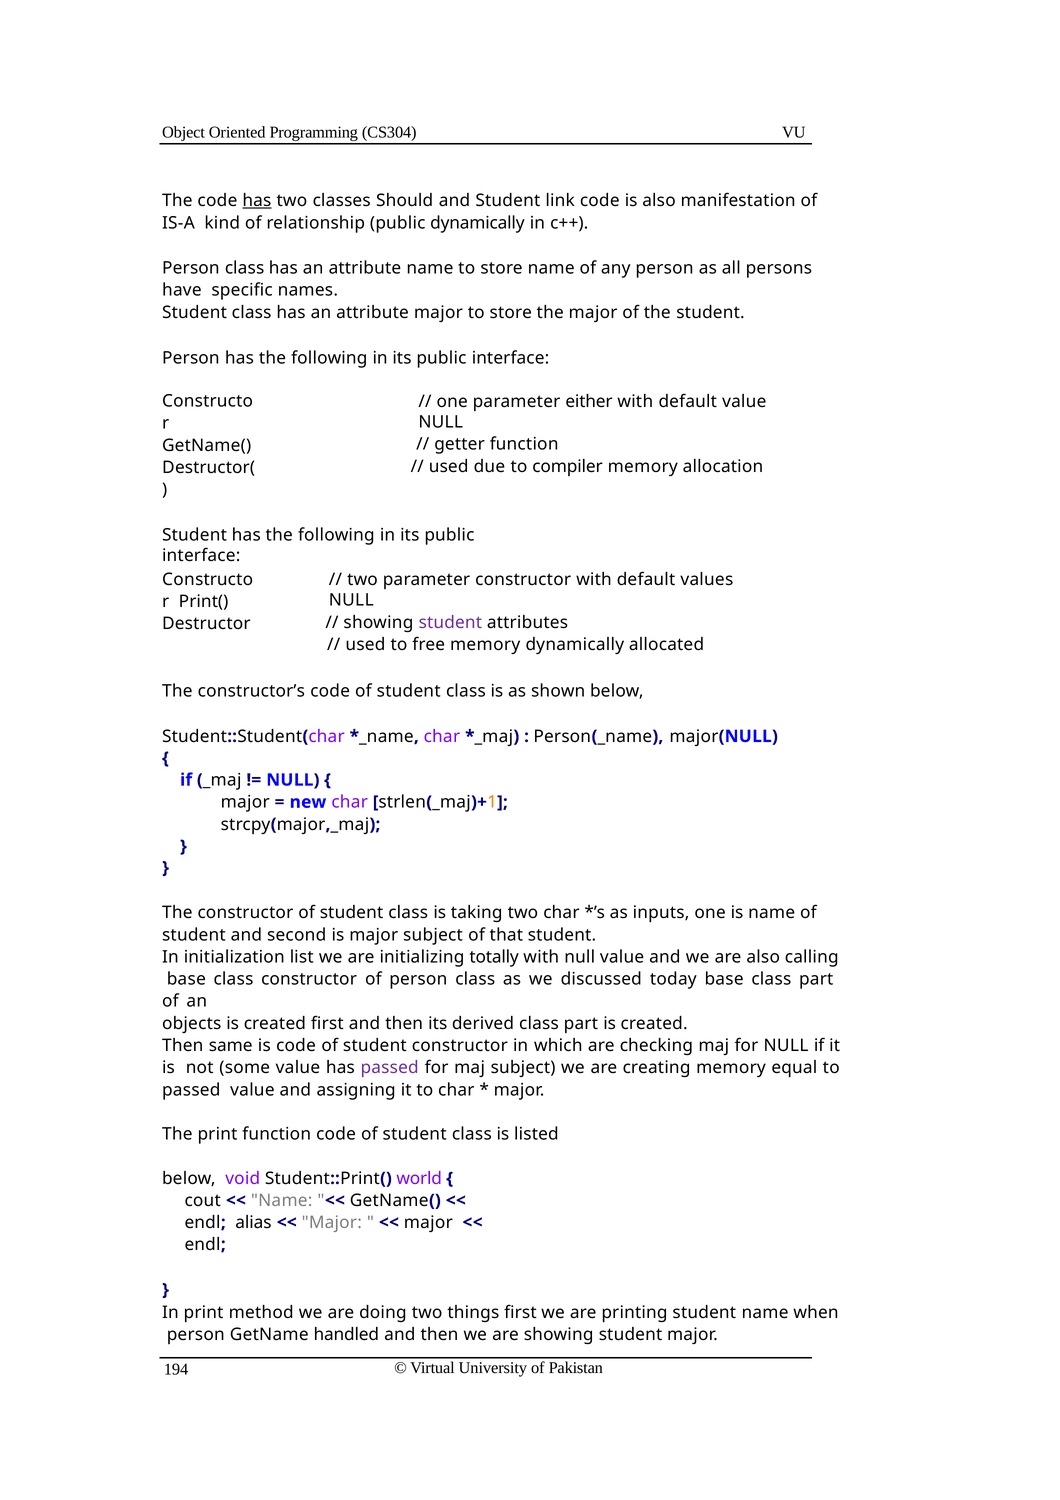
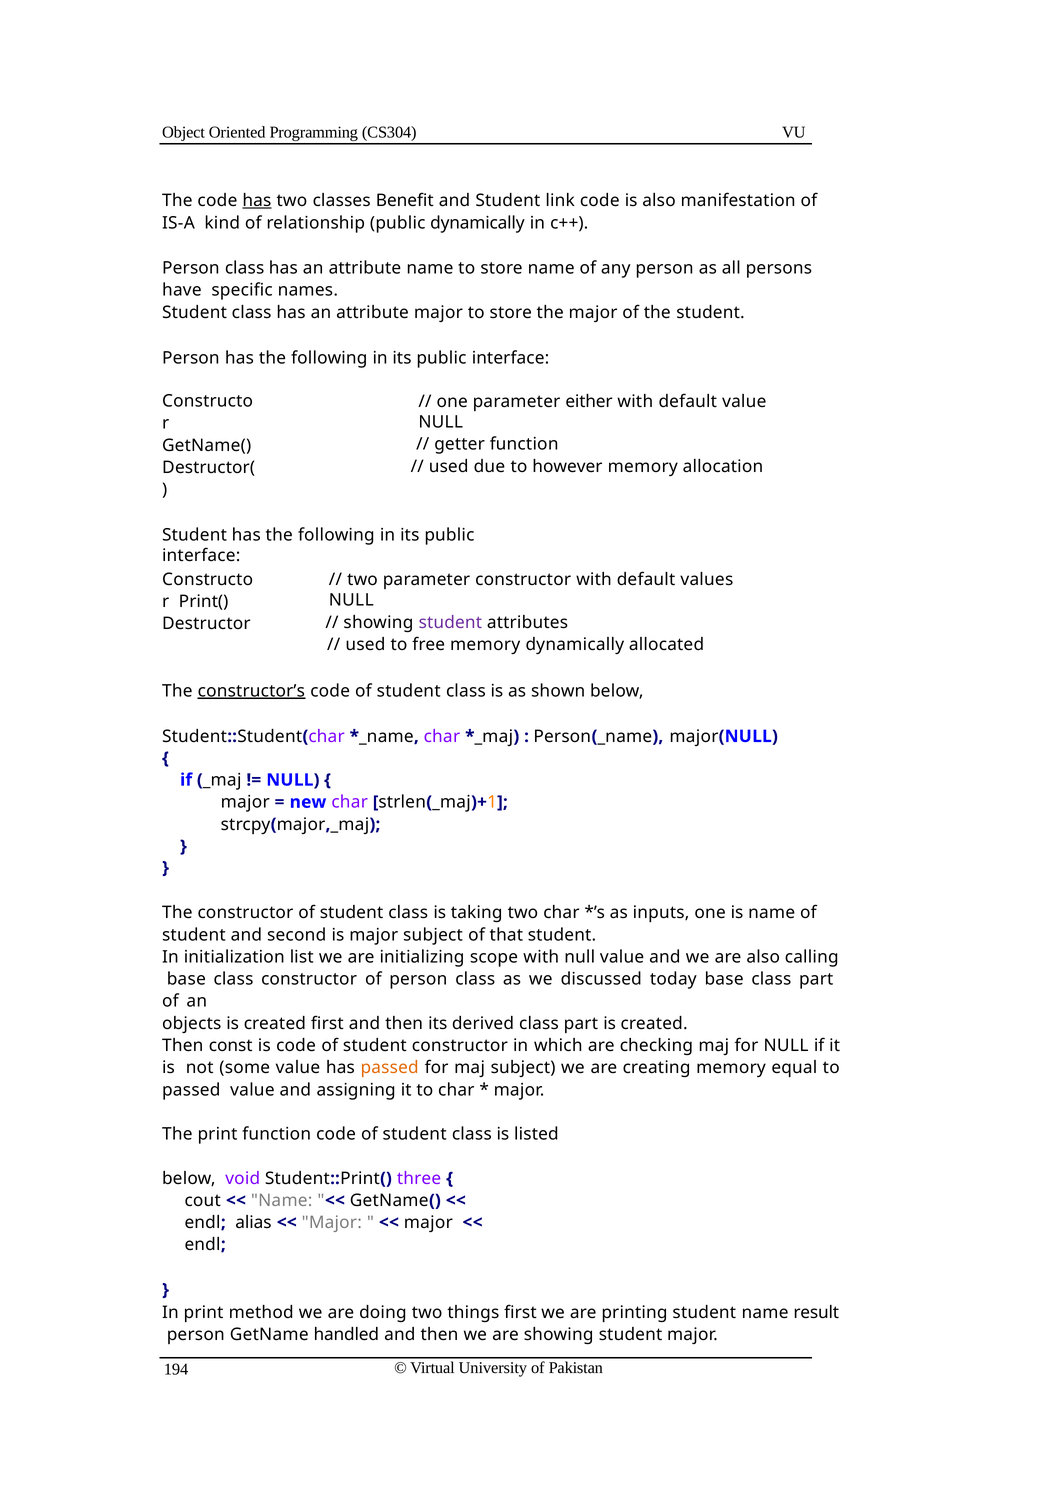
Should: Should -> Benefit
compiler: compiler -> however
constructor’s underline: none -> present
totally: totally -> scope
same: same -> const
passed at (390, 1068) colour: purple -> orange
world: world -> three
when: when -> result
